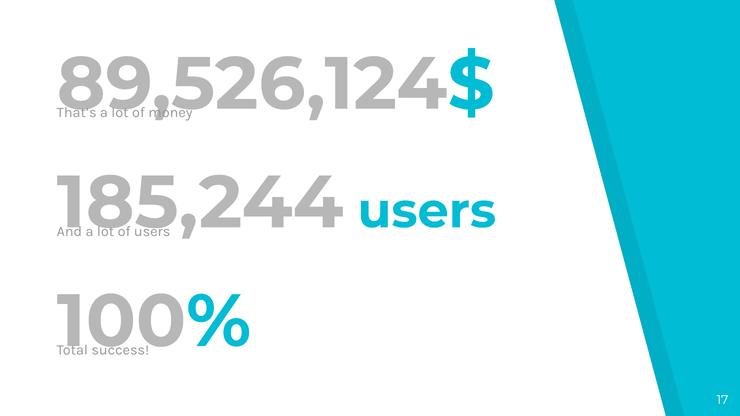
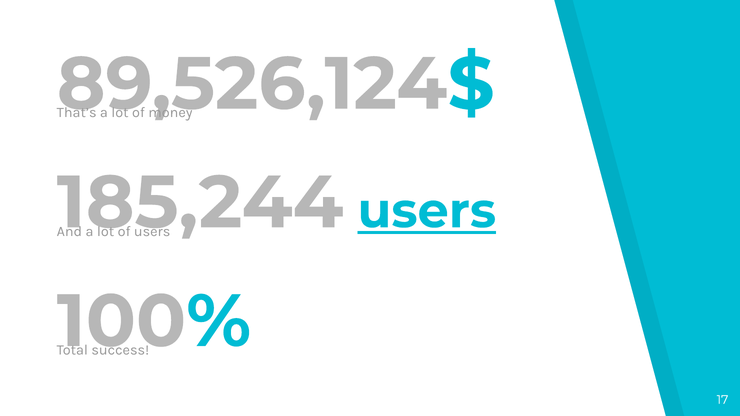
users at (427, 211) underline: none -> present
